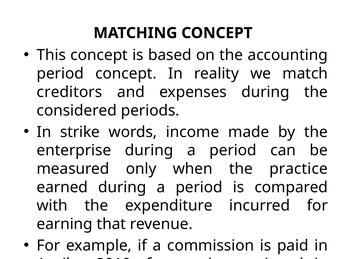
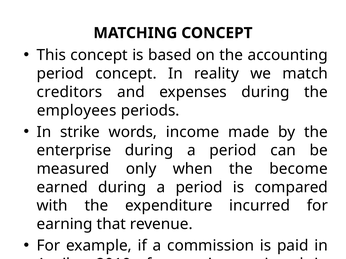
considered: considered -> employees
practice: practice -> become
